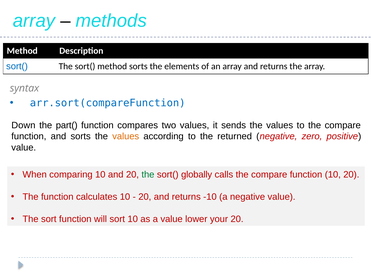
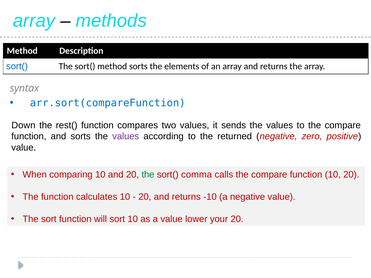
part(: part( -> rest(
values at (126, 137) colour: orange -> purple
globally: globally -> comma
